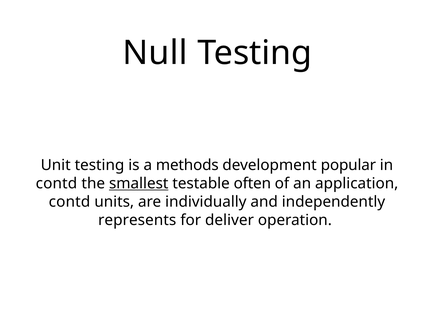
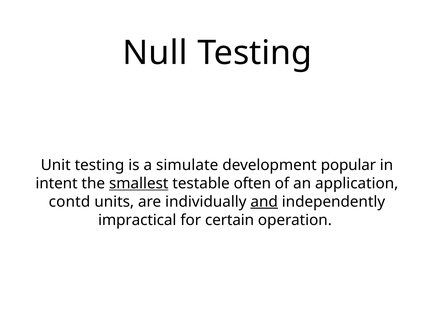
methods: methods -> simulate
contd at (56, 184): contd -> intent
and underline: none -> present
represents: represents -> impractical
deliver: deliver -> certain
